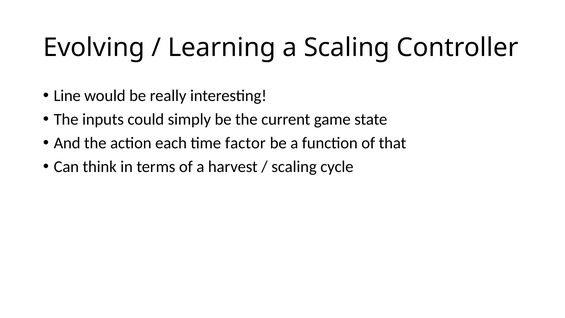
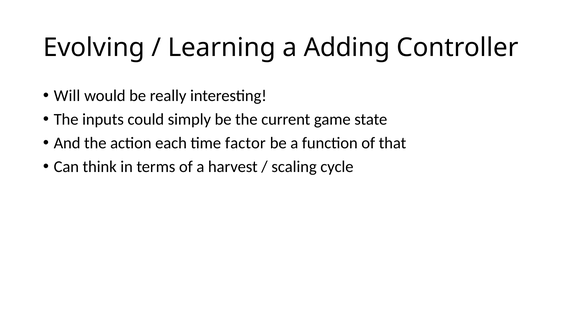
a Scaling: Scaling -> Adding
Line: Line -> Will
